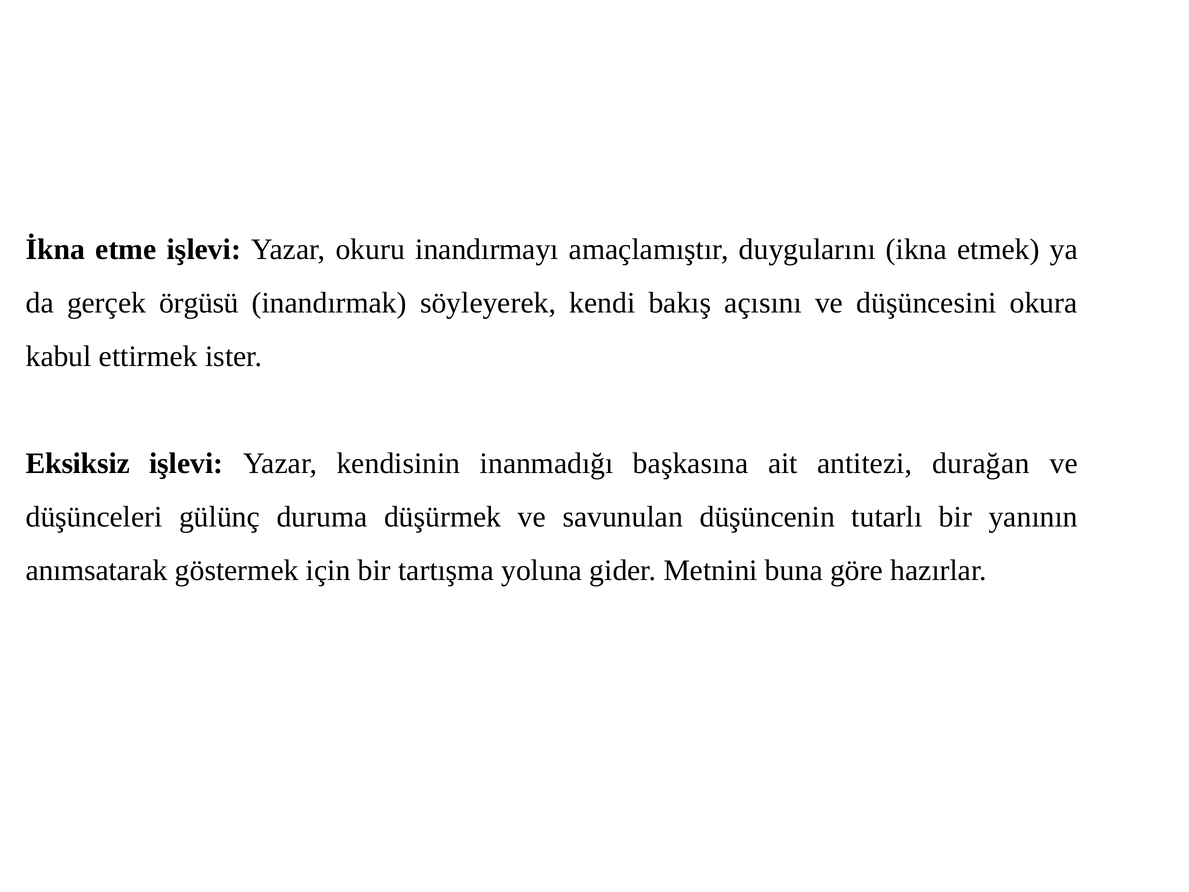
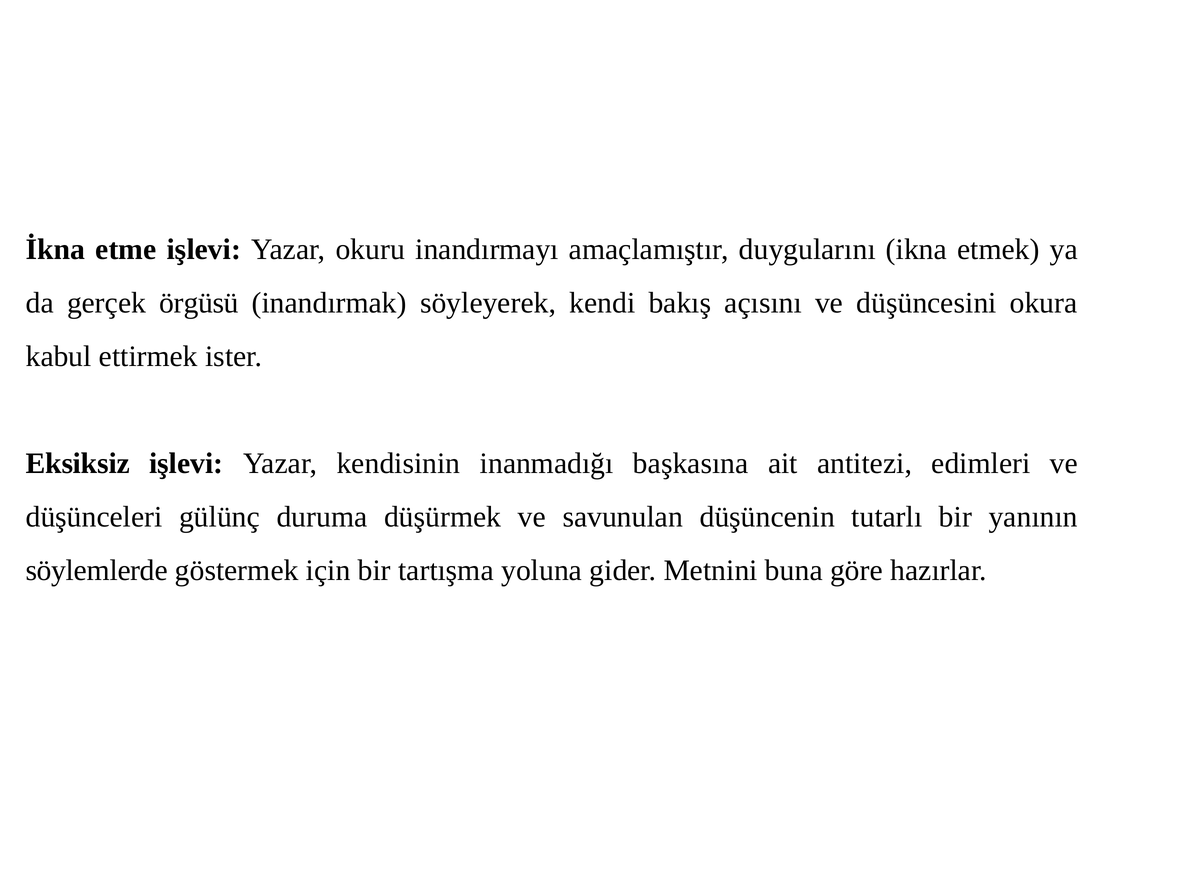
durağan: durağan -> edimleri
anımsatarak: anımsatarak -> söylemlerde
